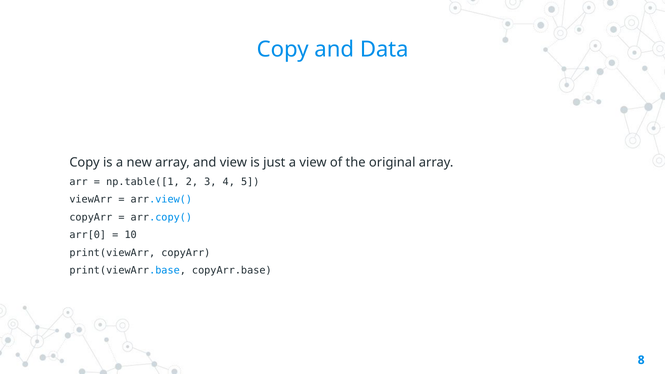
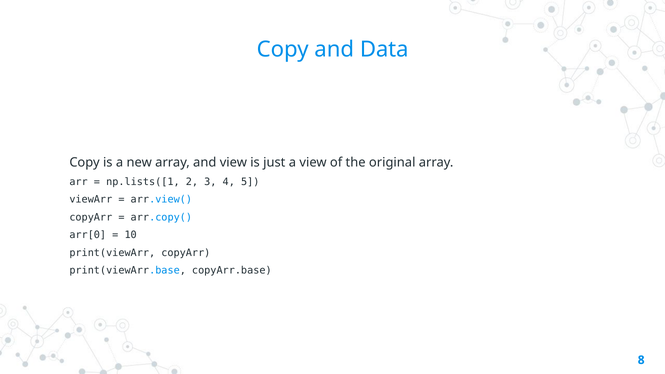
np.table([1: np.table([1 -> np.lists([1
